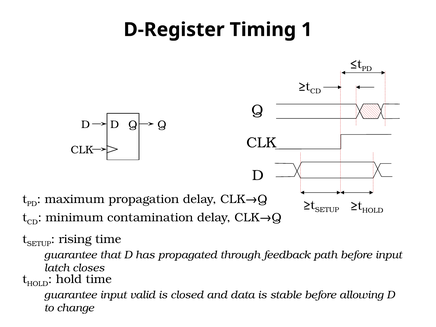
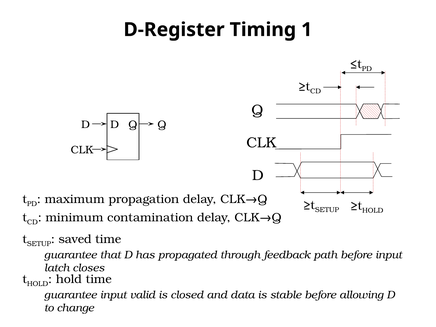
rising: rising -> saved
